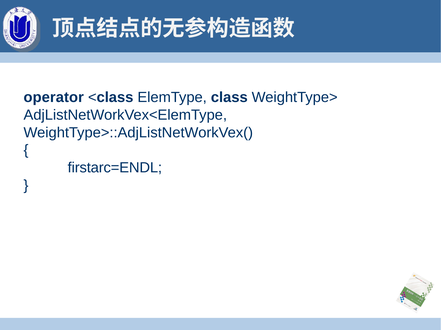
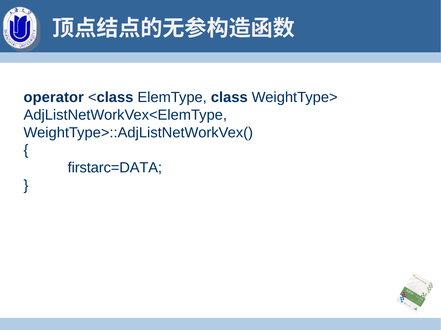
firstarc=ENDL: firstarc=ENDL -> firstarc=DATA
